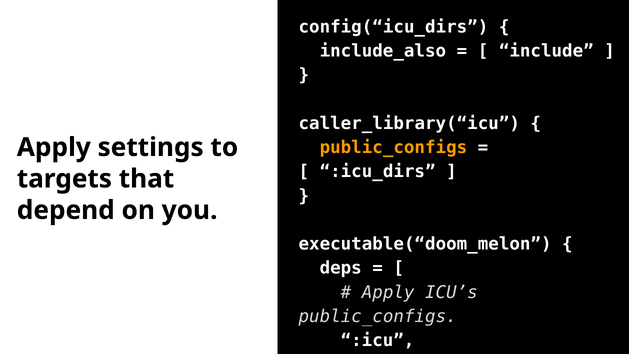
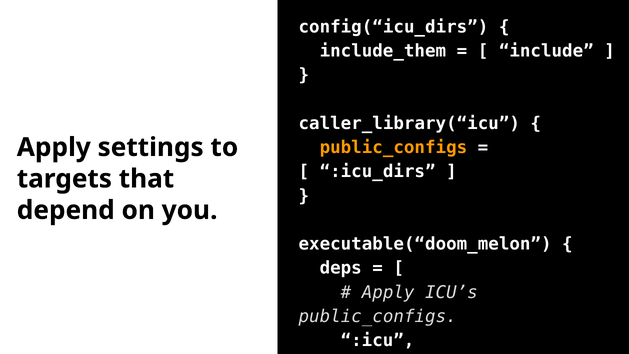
include_also: include_also -> include_them
